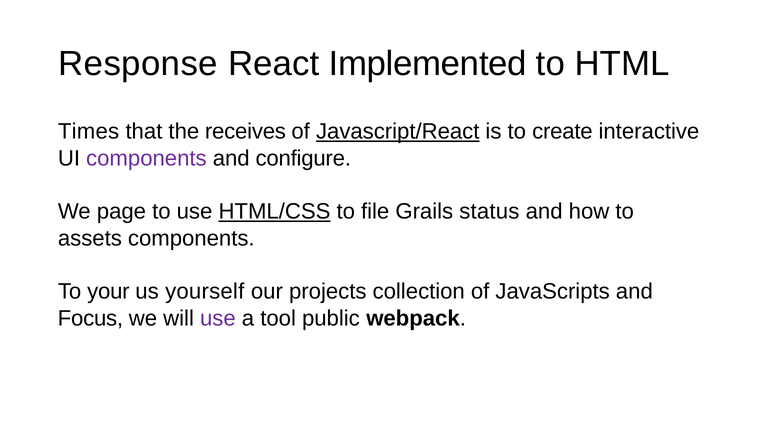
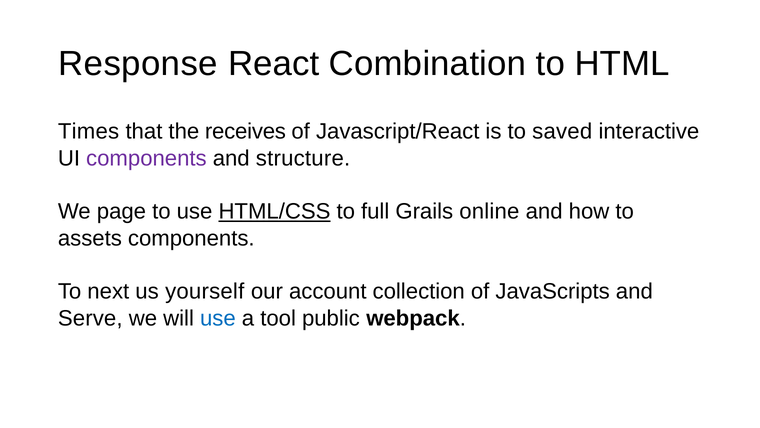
Implemented: Implemented -> Combination
Javascript/React underline: present -> none
create: create -> saved
configure: configure -> structure
file: file -> full
status: status -> online
your: your -> next
projects: projects -> account
Focus: Focus -> Serve
use at (218, 318) colour: purple -> blue
